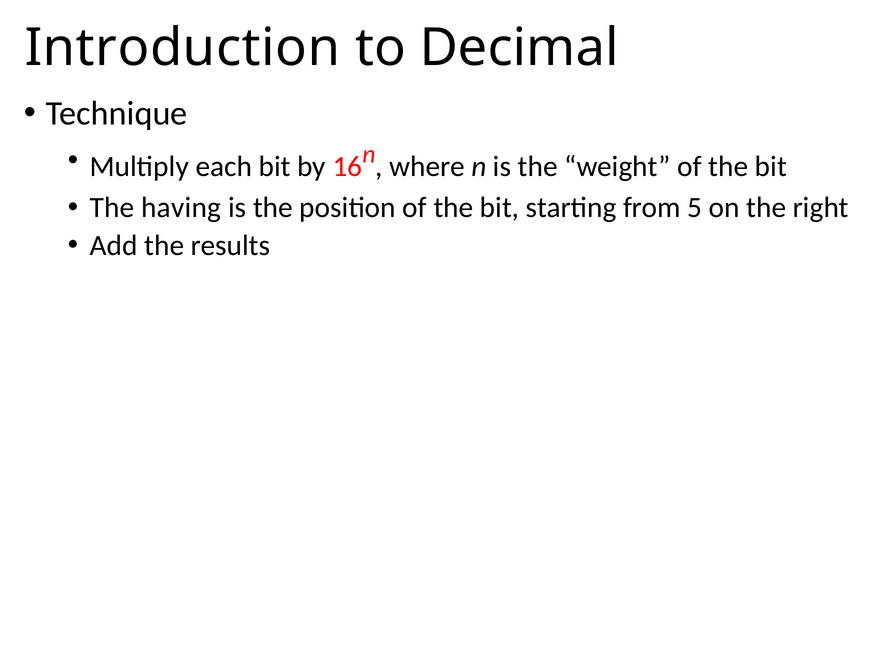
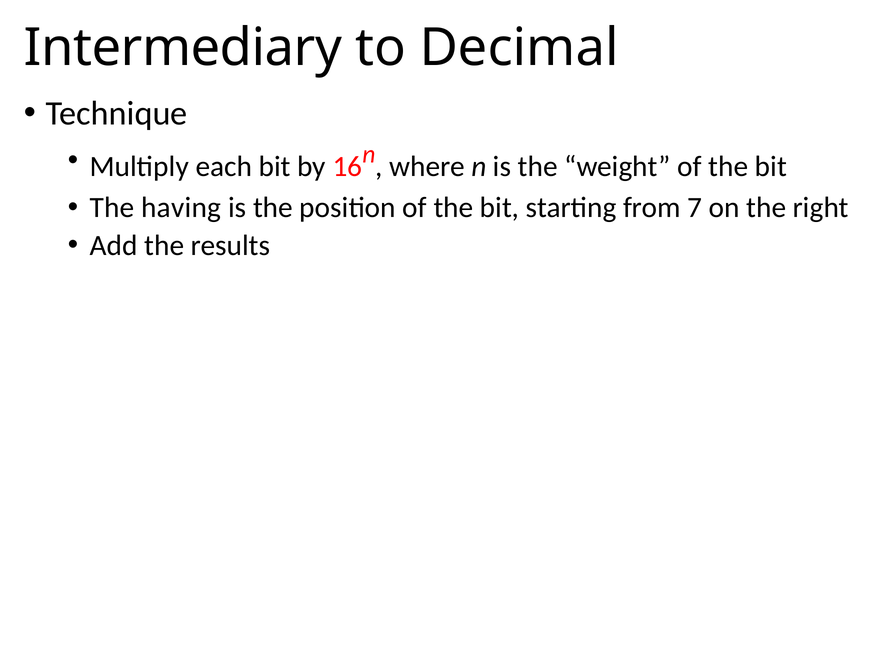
Introduction: Introduction -> Intermediary
5: 5 -> 7
